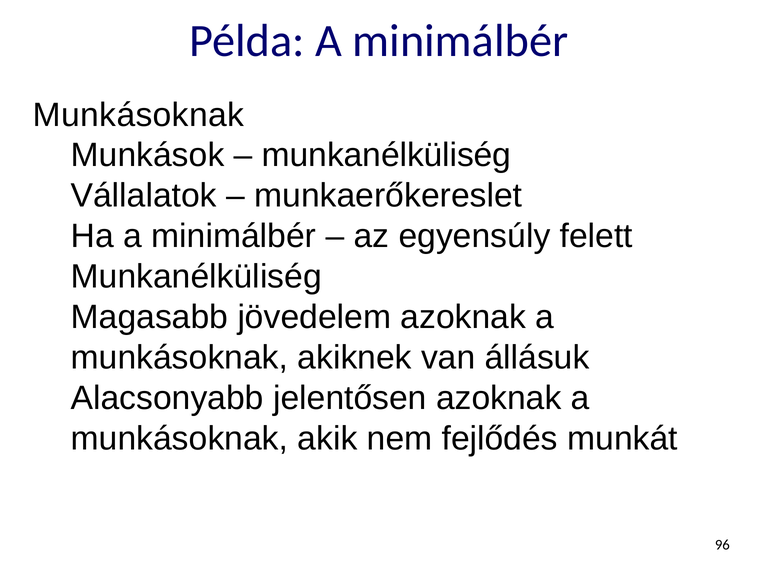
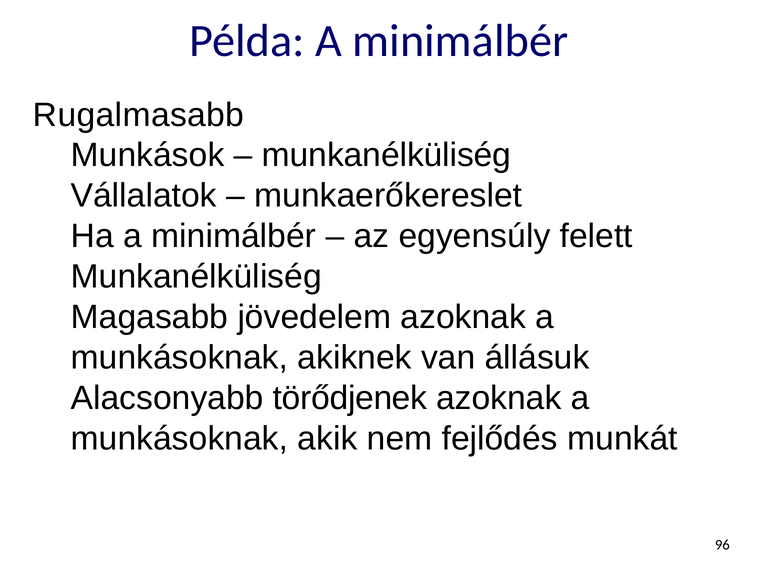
Munkásoknak at (139, 115): Munkásoknak -> Rugalmasabb
jelentősen: jelentősen -> törődjenek
